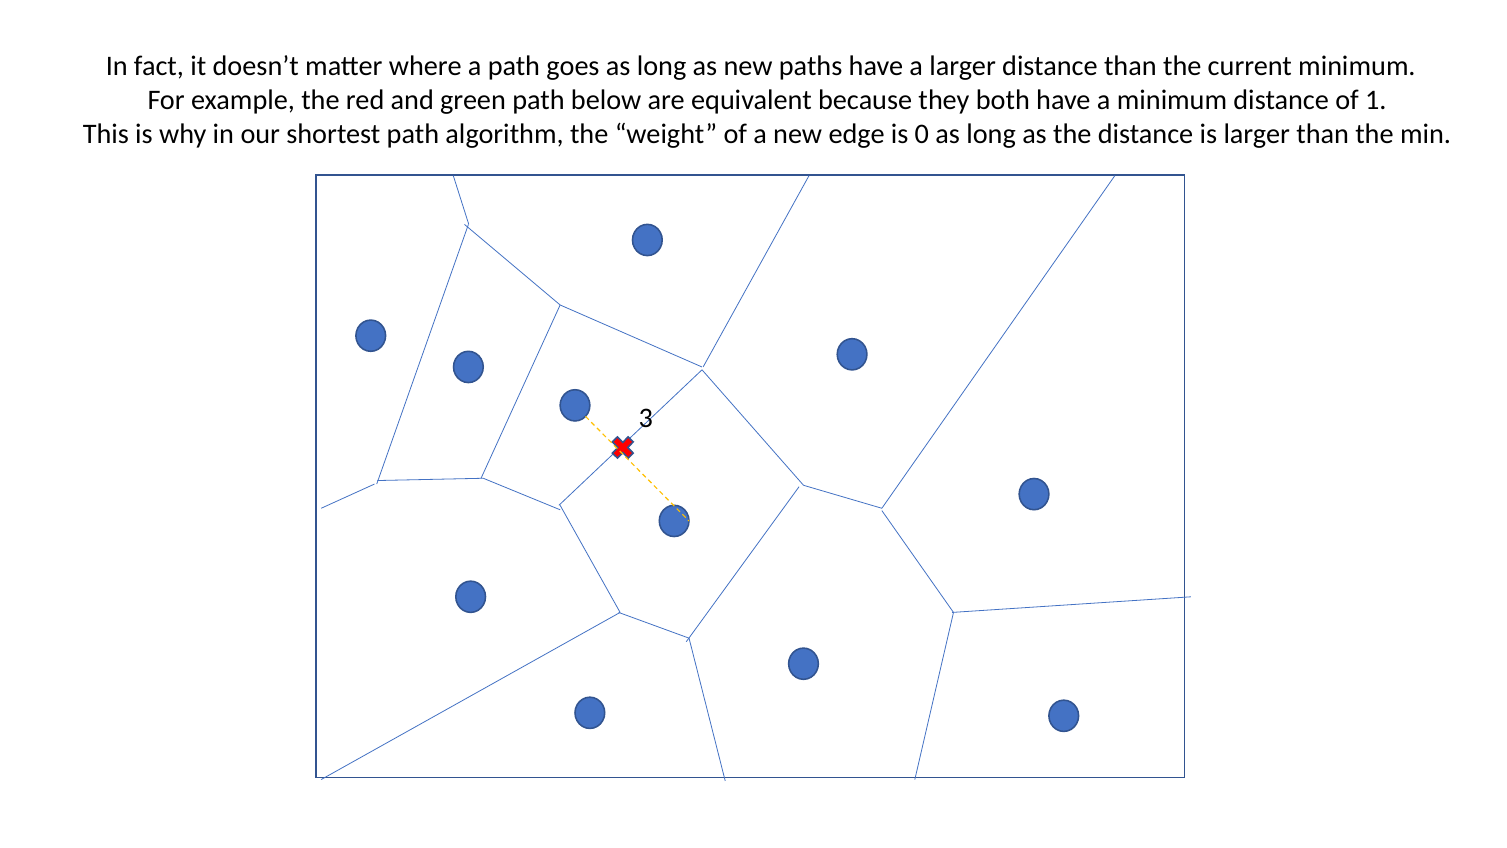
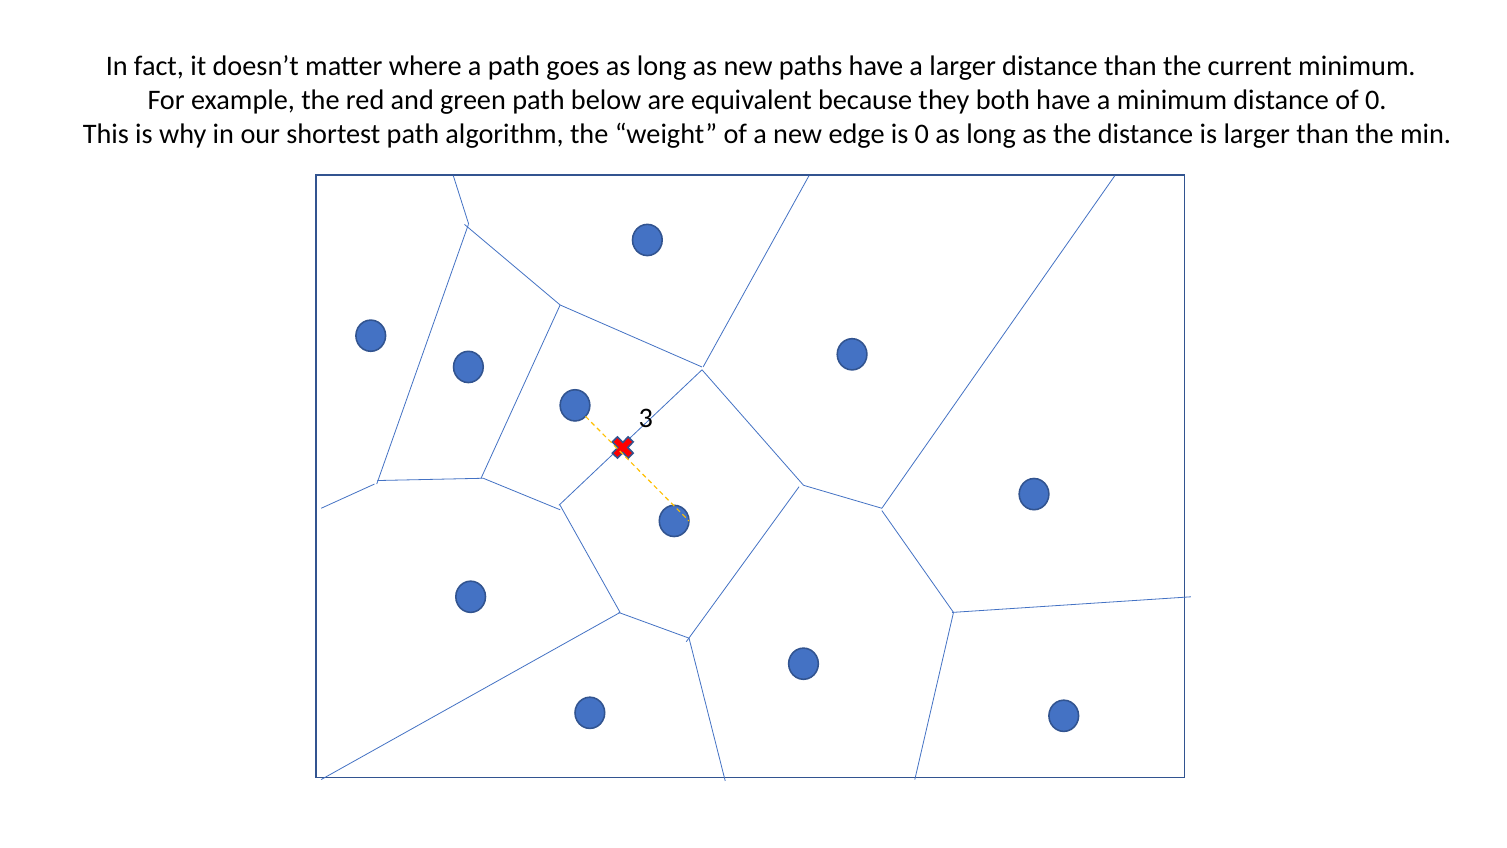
of 1: 1 -> 0
